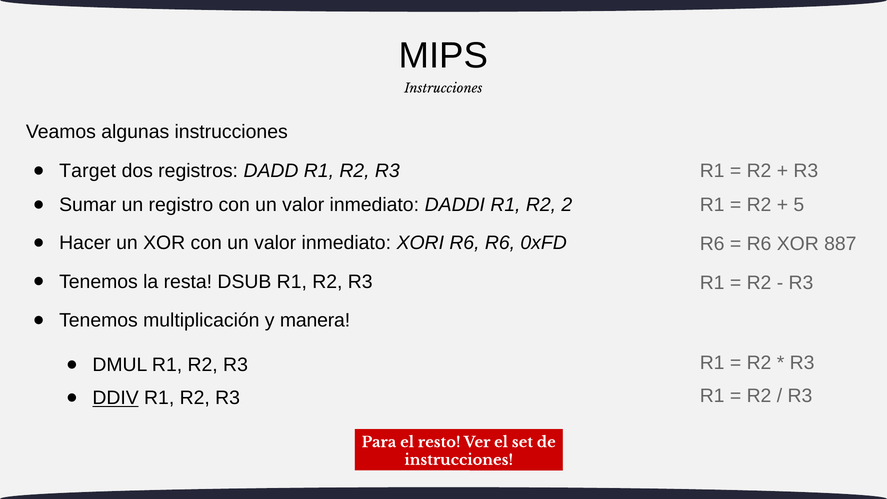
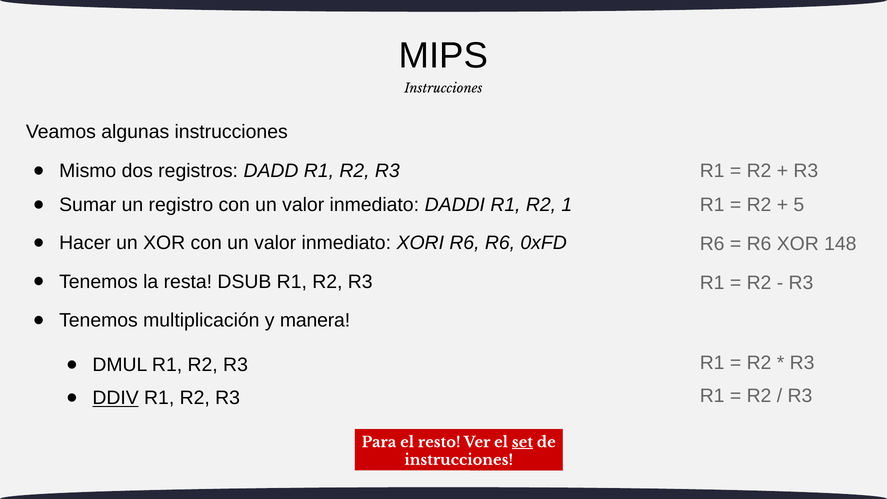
Target: Target -> Mismo
2: 2 -> 1
887: 887 -> 148
set underline: none -> present
